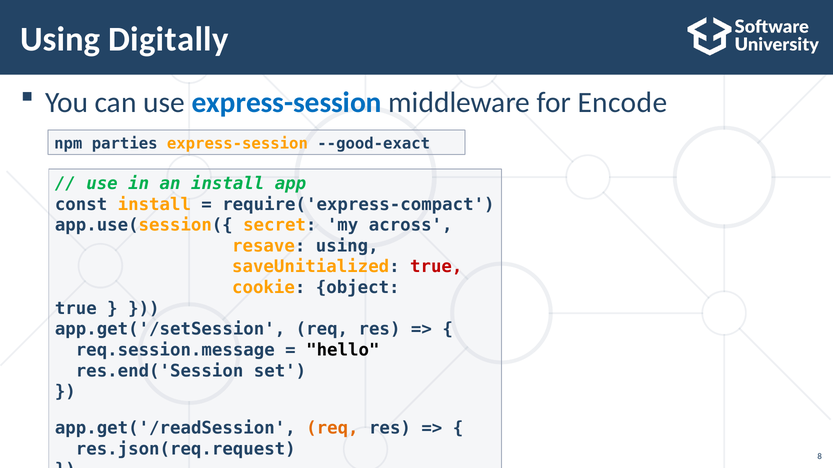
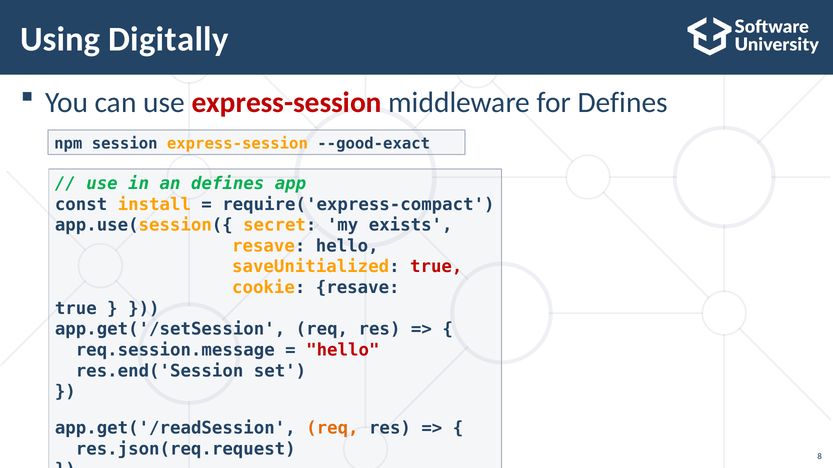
express-session at (287, 103) colour: blue -> red
for Encode: Encode -> Defines
parties: parties -> session
an install: install -> defines
across: across -> exists
resave using: using -> hello
cookie object: object -> resave
hello at (343, 350) colour: black -> red
